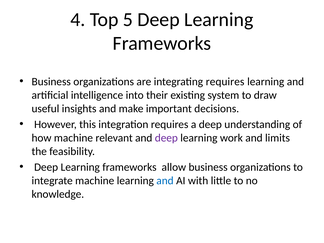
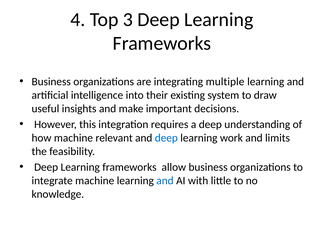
5: 5 -> 3
integrating requires: requires -> multiple
deep at (166, 138) colour: purple -> blue
